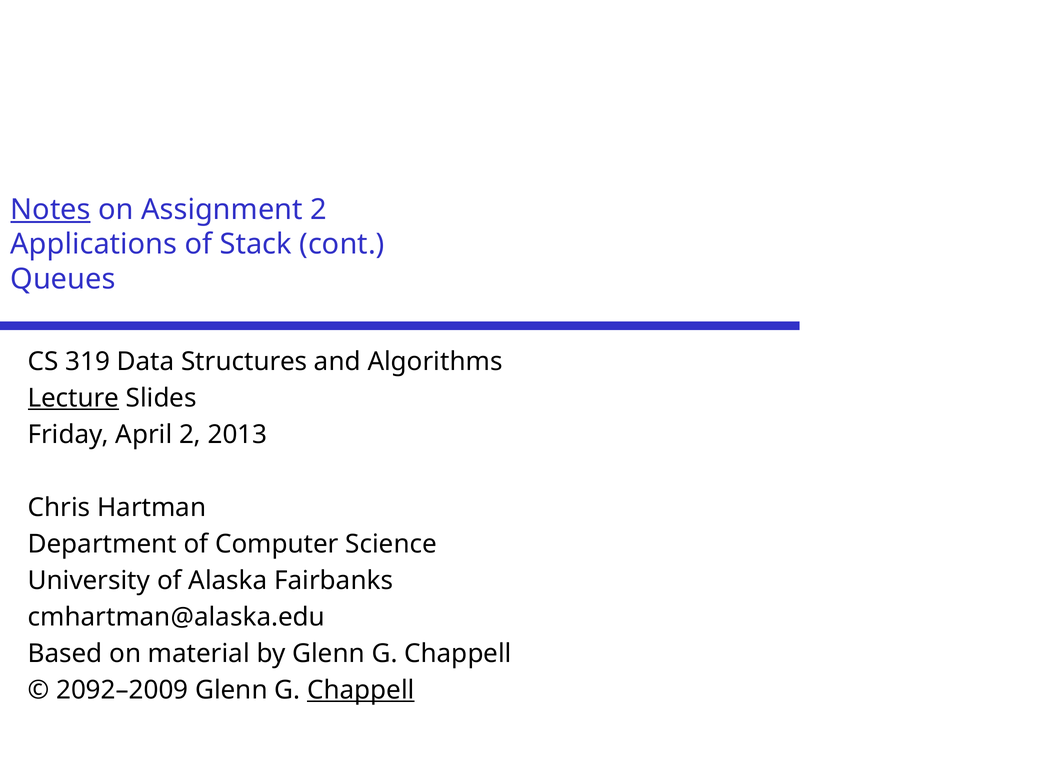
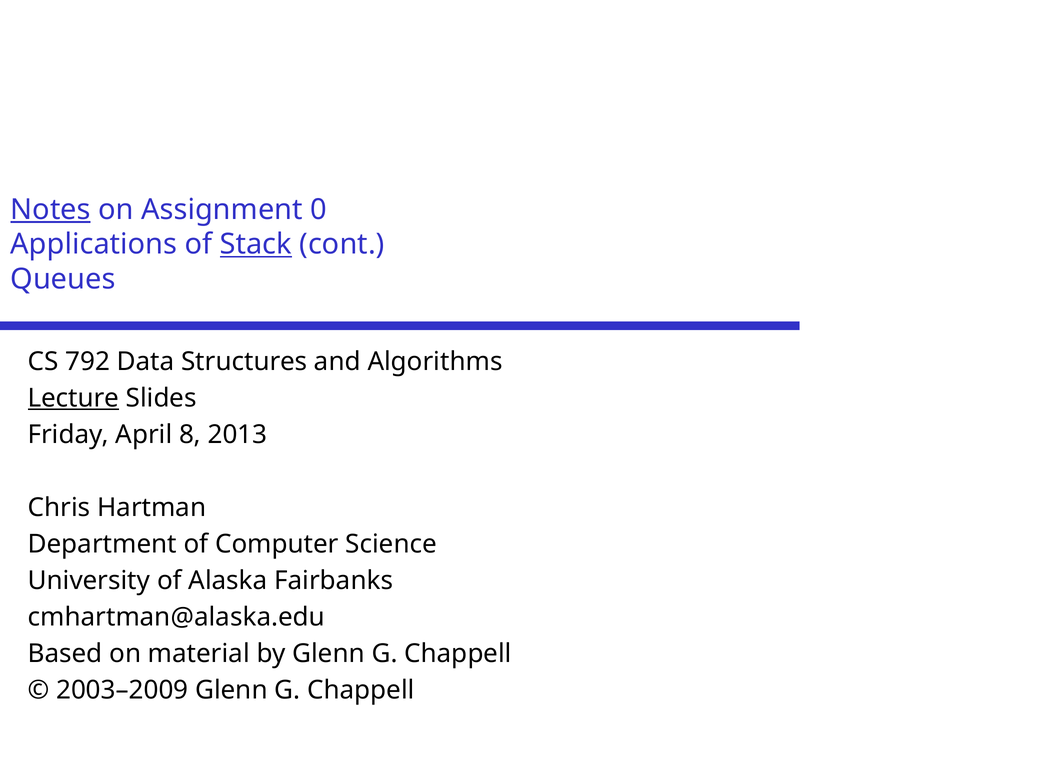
Assignment 2: 2 -> 0
Stack underline: none -> present
319: 319 -> 792
April 2: 2 -> 8
2092–2009: 2092–2009 -> 2003–2009
Chappell at (361, 690) underline: present -> none
